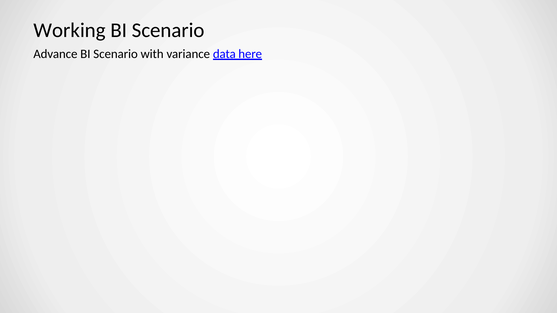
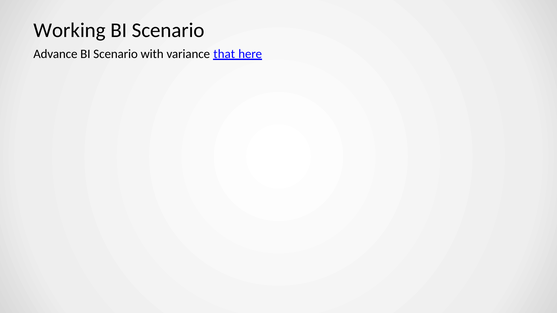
data: data -> that
